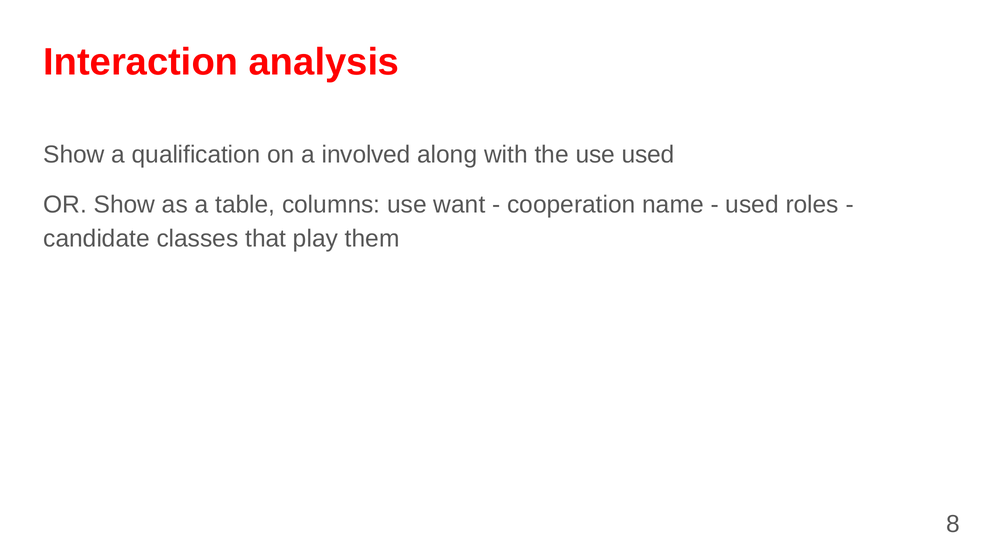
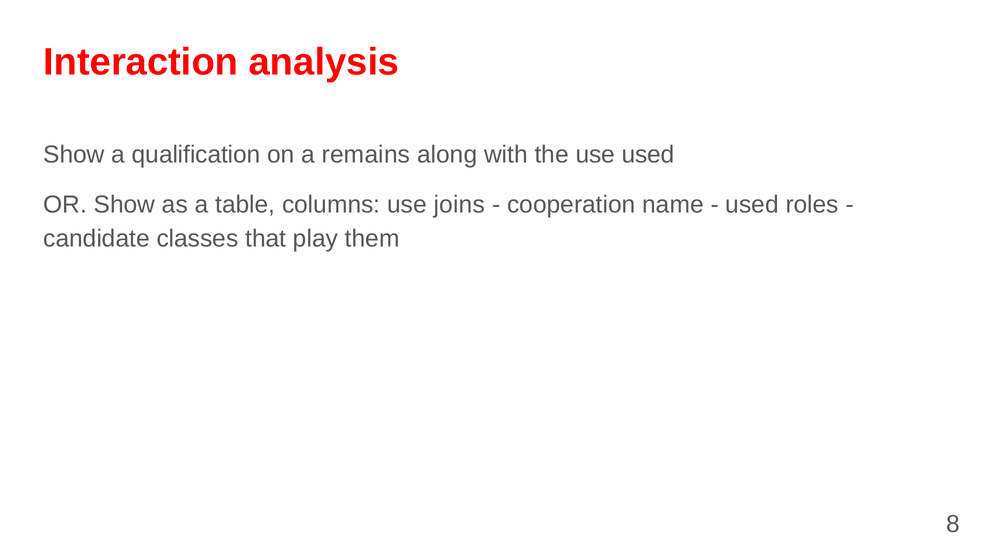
involved: involved -> remains
want: want -> joins
